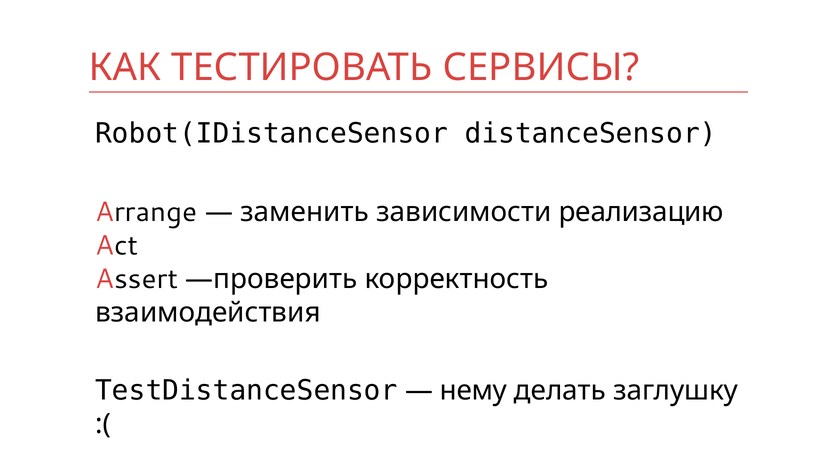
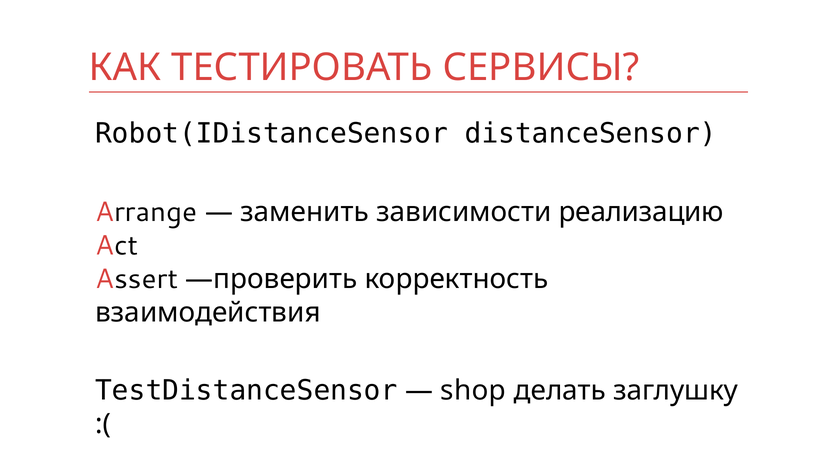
нему: нему -> shop
